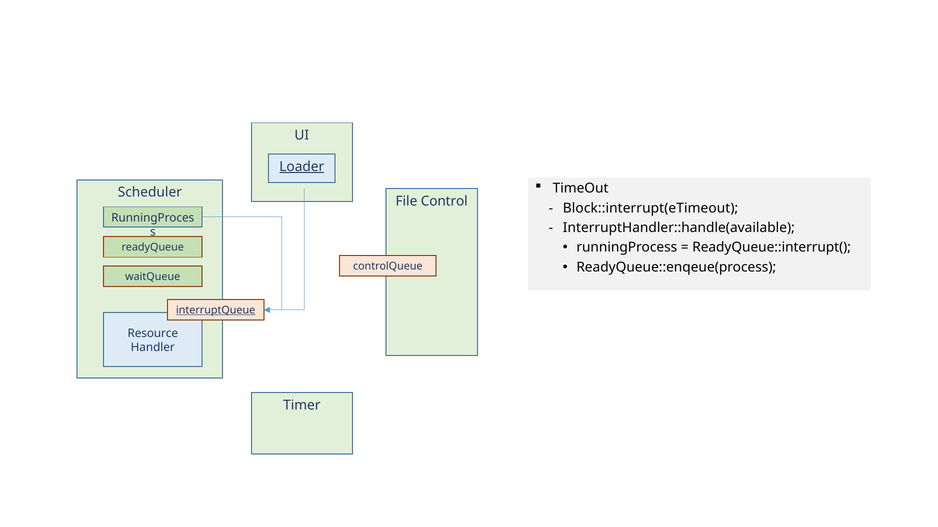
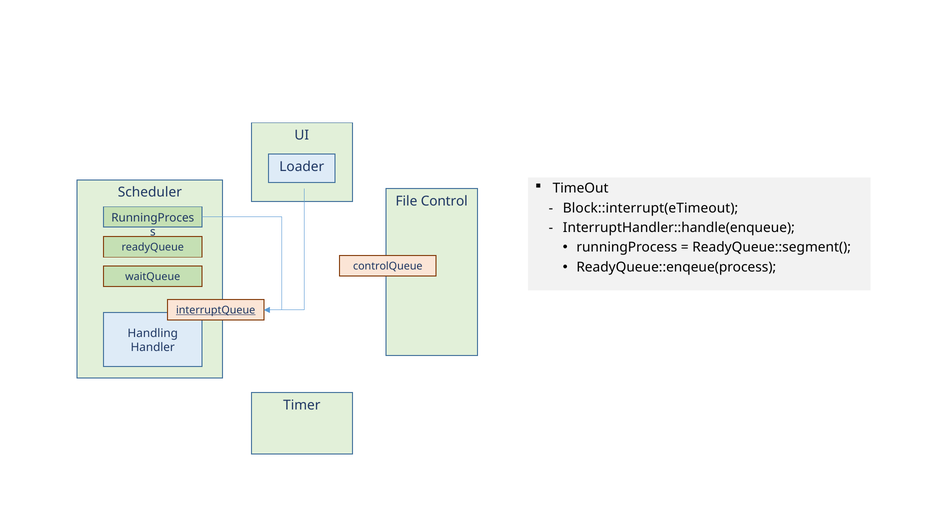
Loader underline: present -> none
InterruptHandler::handle(available: InterruptHandler::handle(available -> InterruptHandler::handle(enqueue
ReadyQueue::interrupt(: ReadyQueue::interrupt( -> ReadyQueue::segment(
Resource: Resource -> Handling
